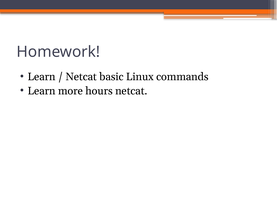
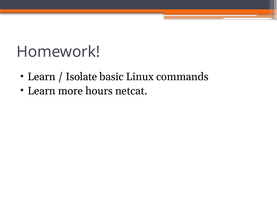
Netcat at (81, 77): Netcat -> Isolate
